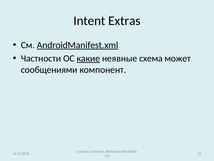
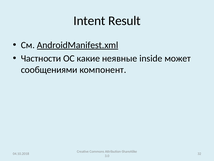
Extras: Extras -> Result
какие underline: present -> none
схема: схема -> inside
